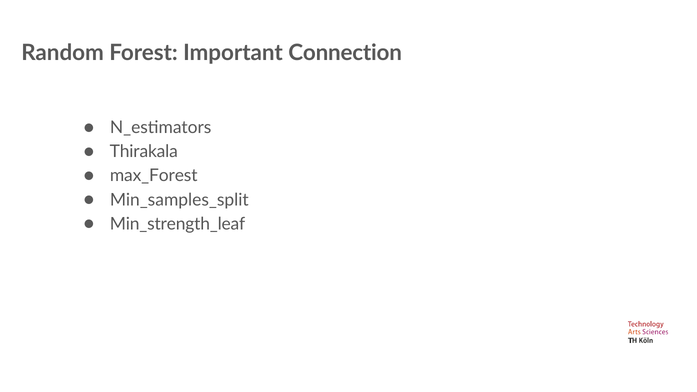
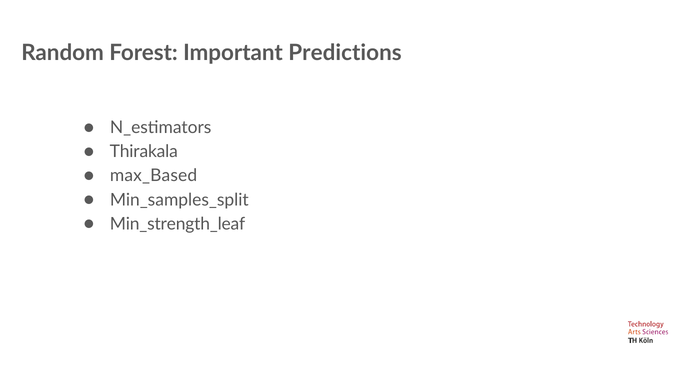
Connection: Connection -> Predictions
max_Forest: max_Forest -> max_Based
